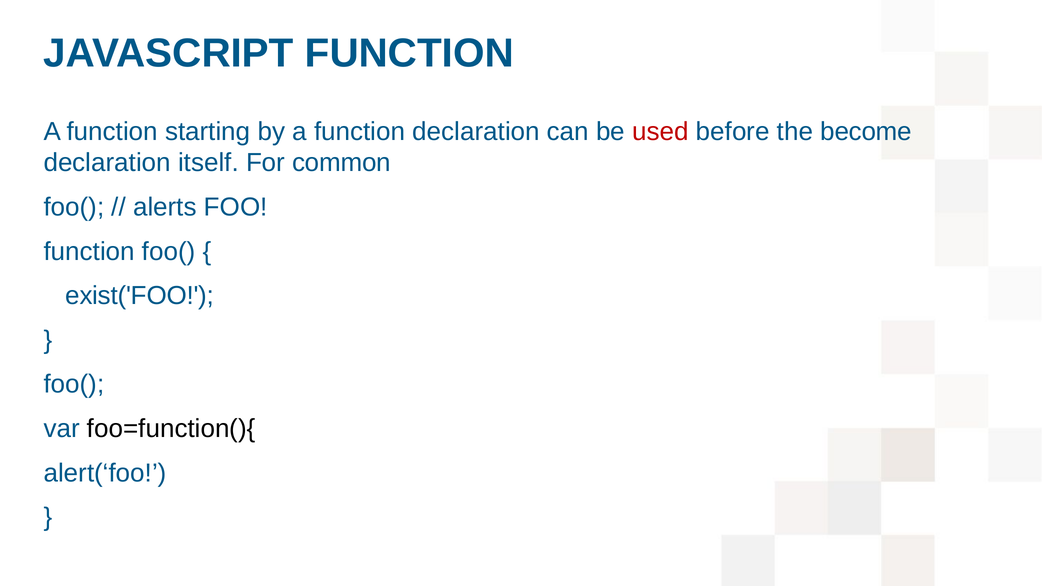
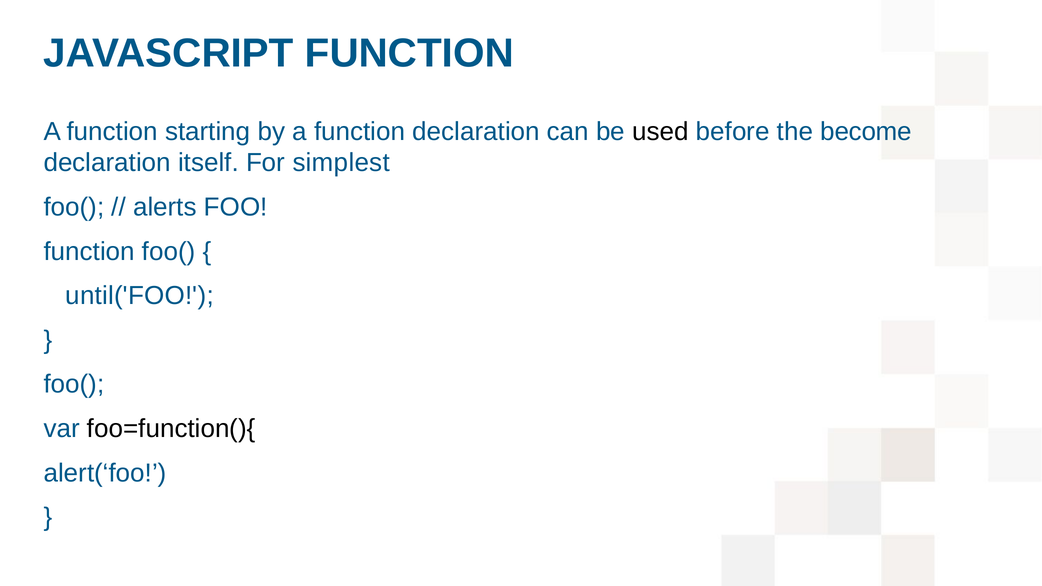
used colour: red -> black
common: common -> simplest
exist('FOO: exist('FOO -> until('FOO
